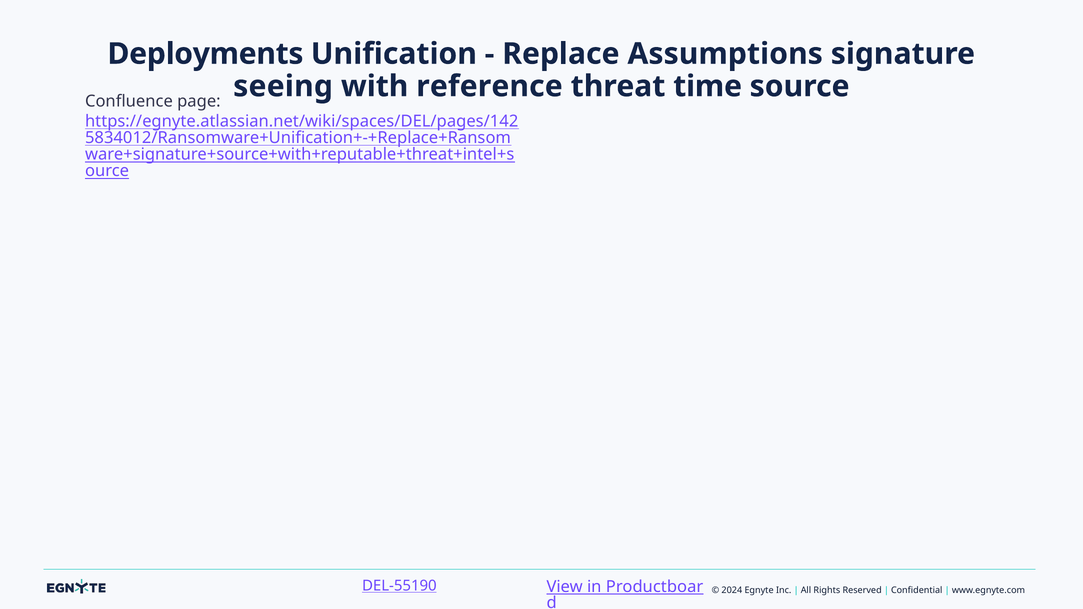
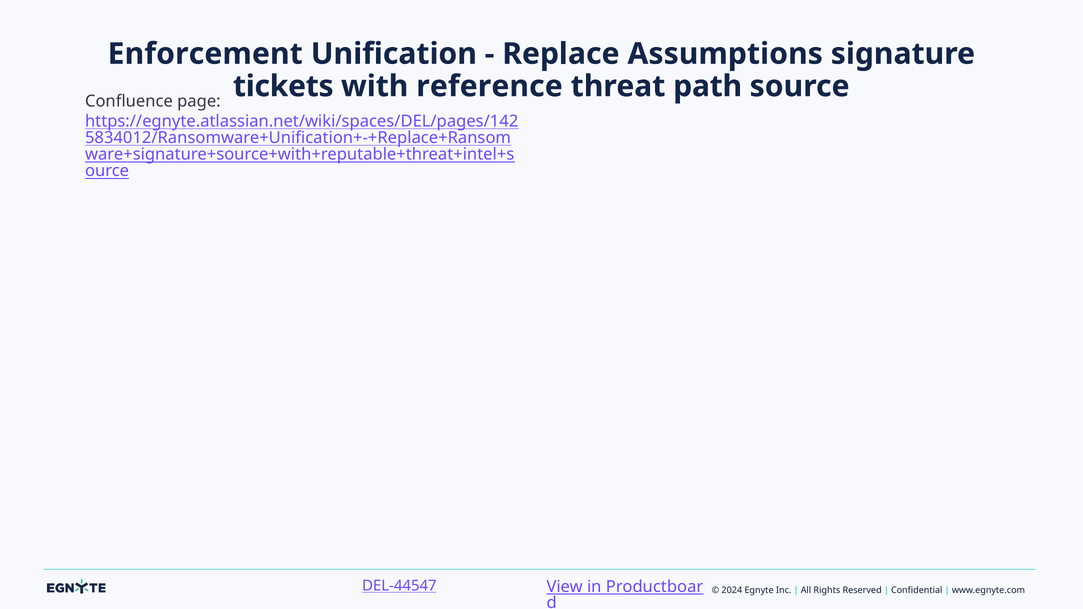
Deployments: Deployments -> Enforcement
seeing: seeing -> tickets
time: time -> path
DEL-55190: DEL-55190 -> DEL-44547
